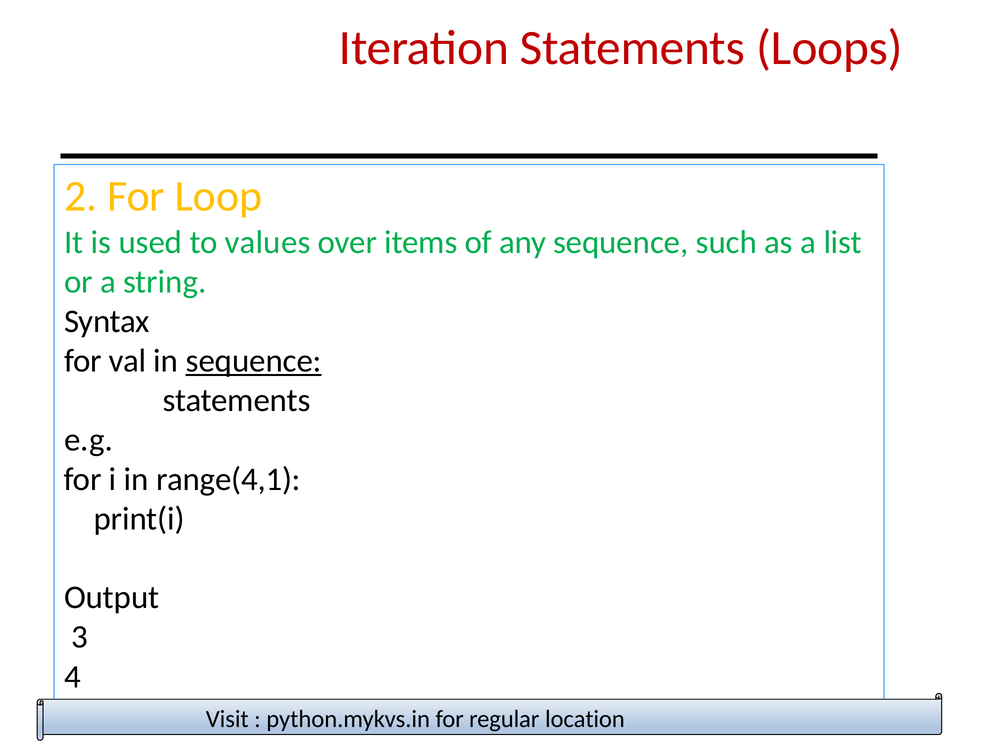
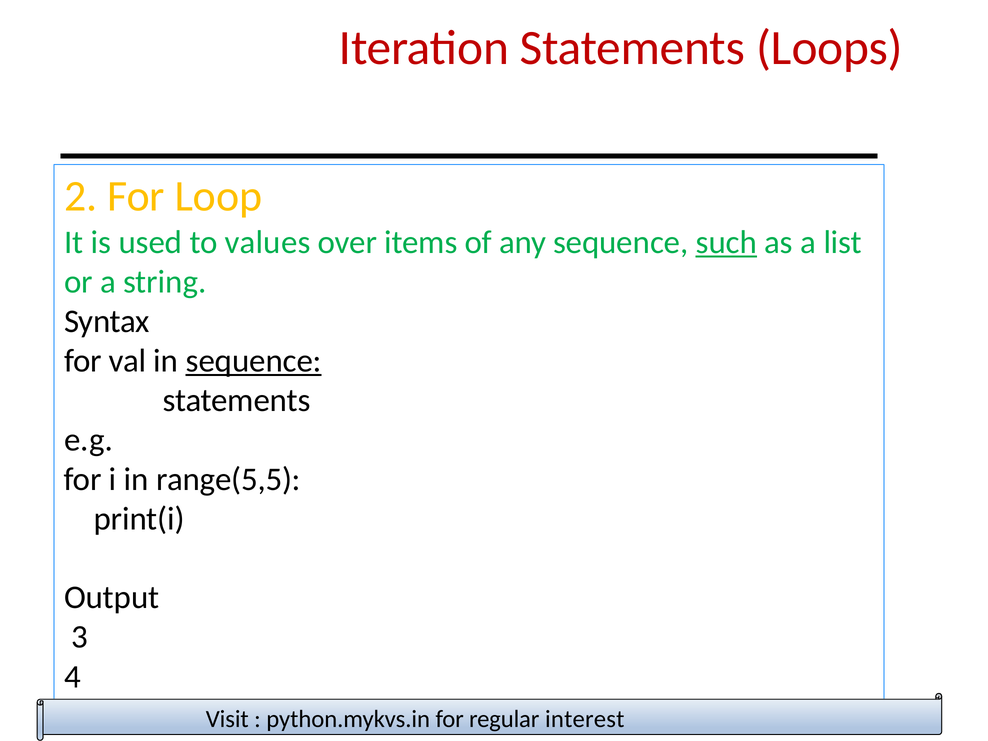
such underline: none -> present
range(4,1: range(4,1 -> range(5,5
location: location -> interest
